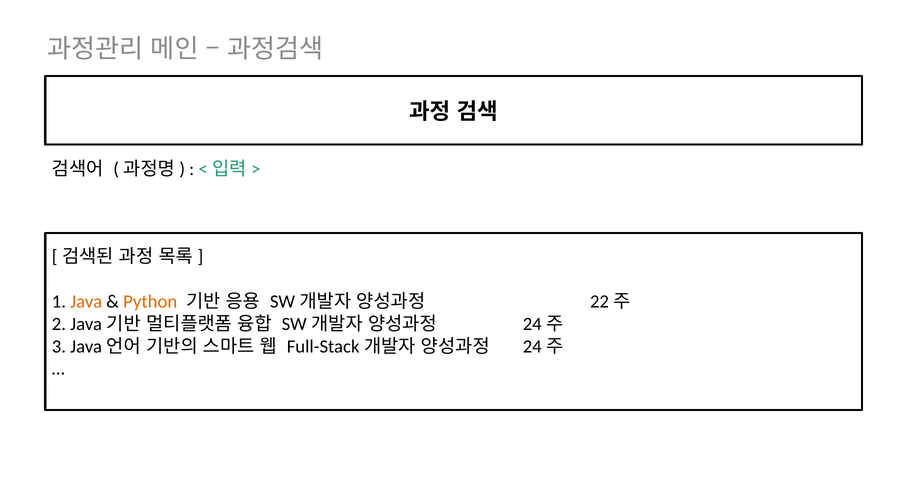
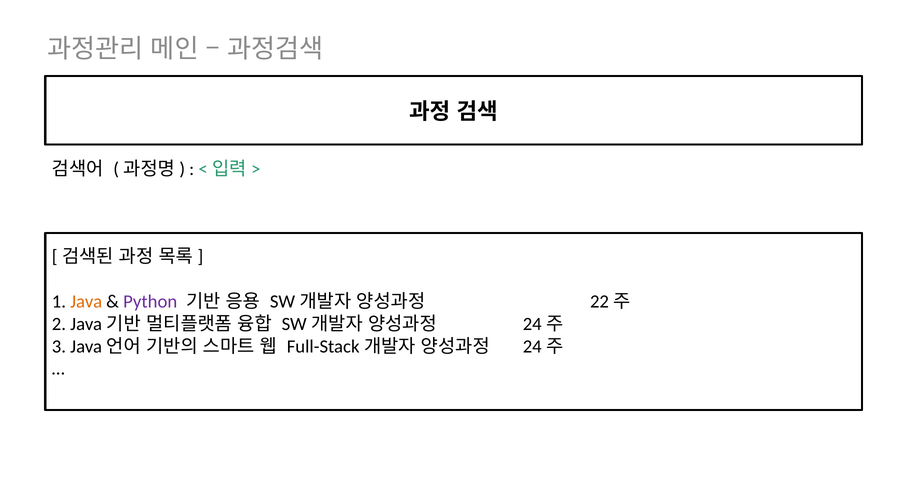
Python colour: orange -> purple
